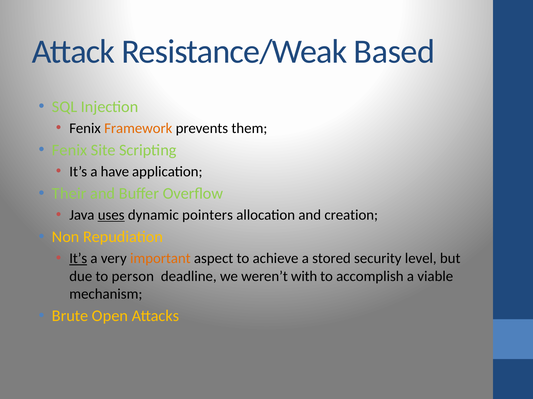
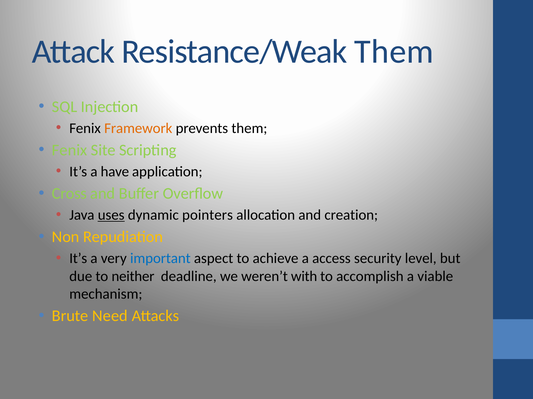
Resistance/Weak Based: Based -> Them
Their: Their -> Cross
It’s at (78, 259) underline: present -> none
important colour: orange -> blue
stored: stored -> access
person: person -> neither
Open: Open -> Need
